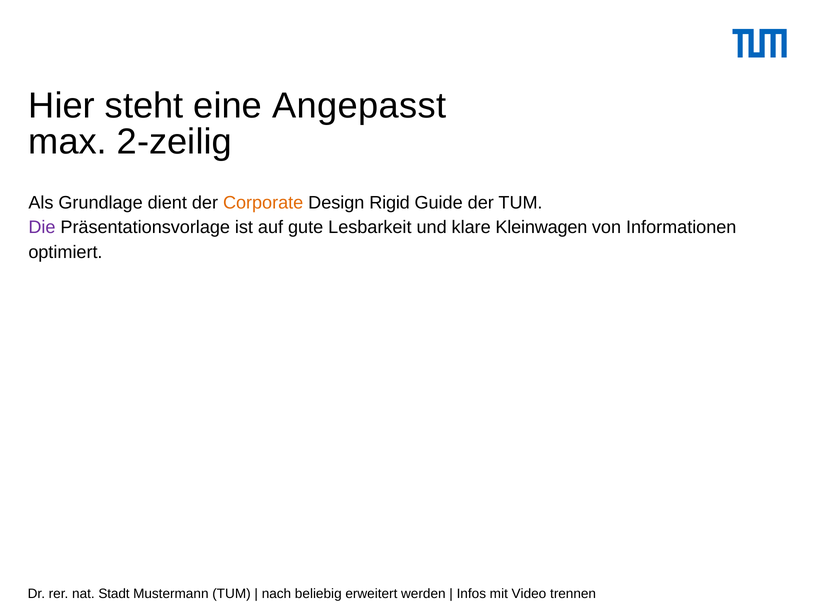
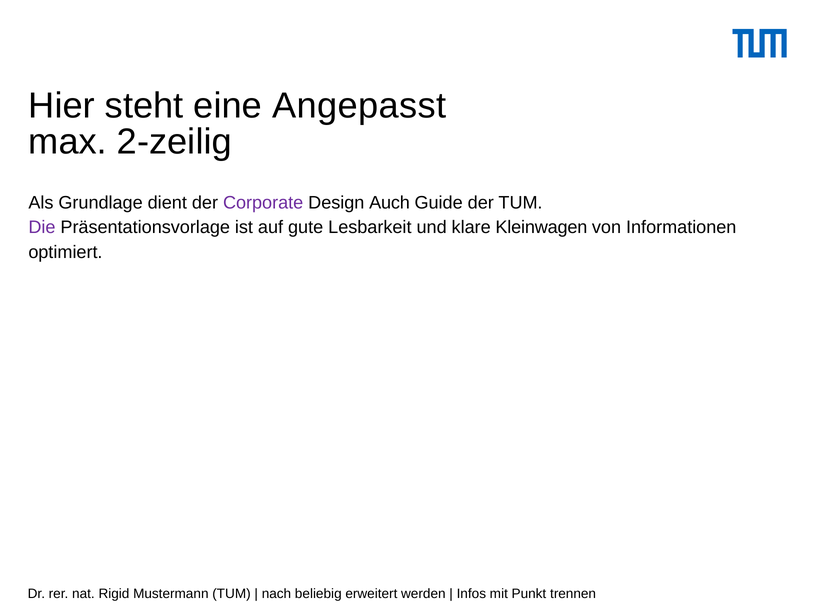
Corporate colour: orange -> purple
Rigid: Rigid -> Auch
Stadt: Stadt -> Rigid
Video: Video -> Punkt
